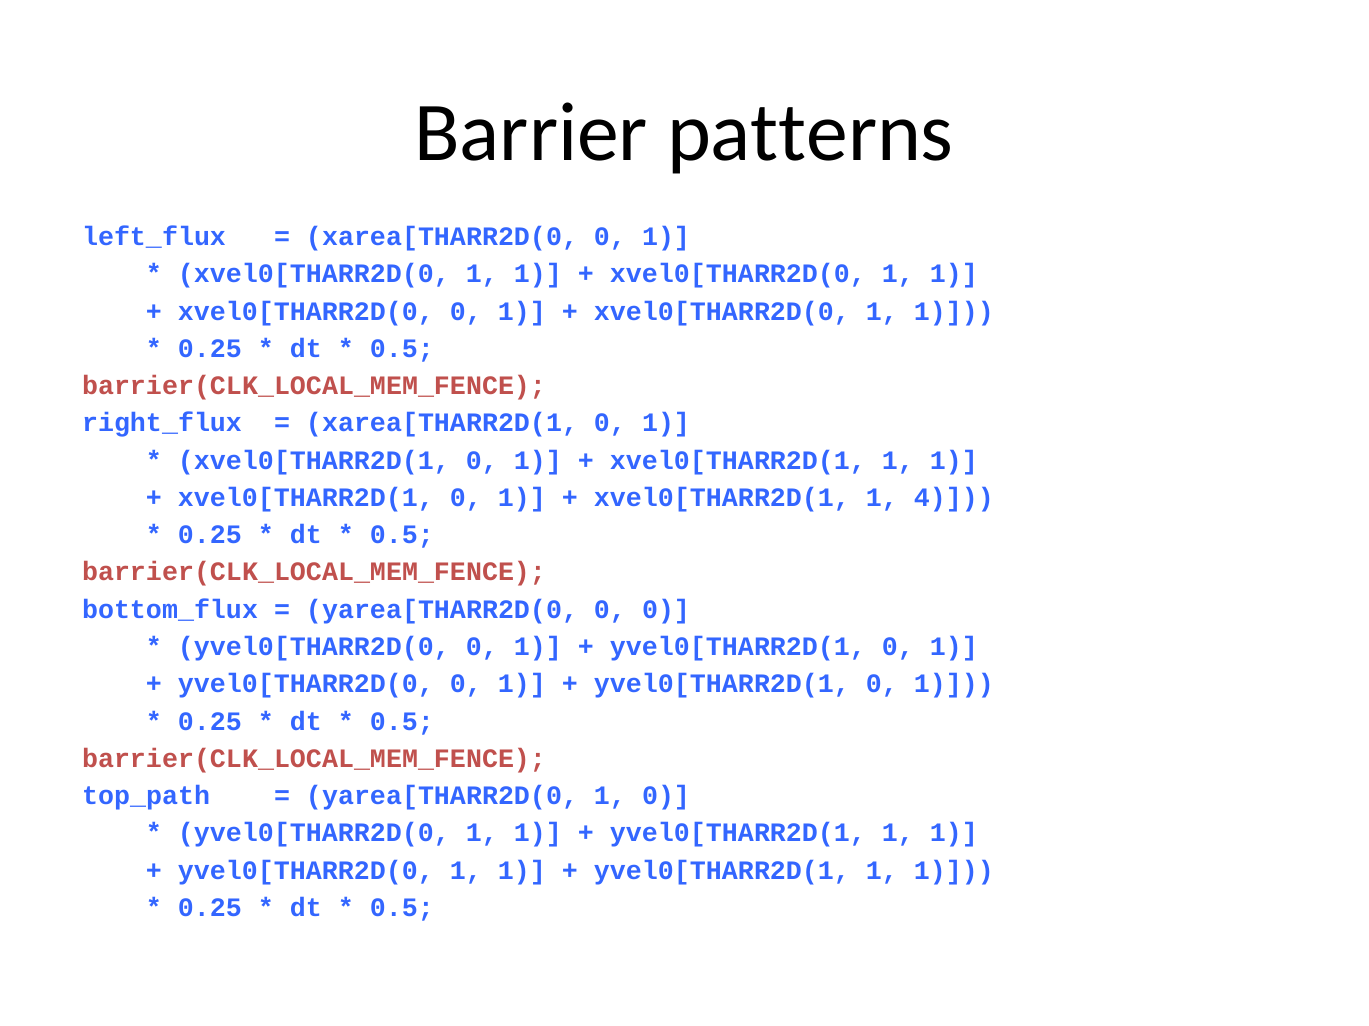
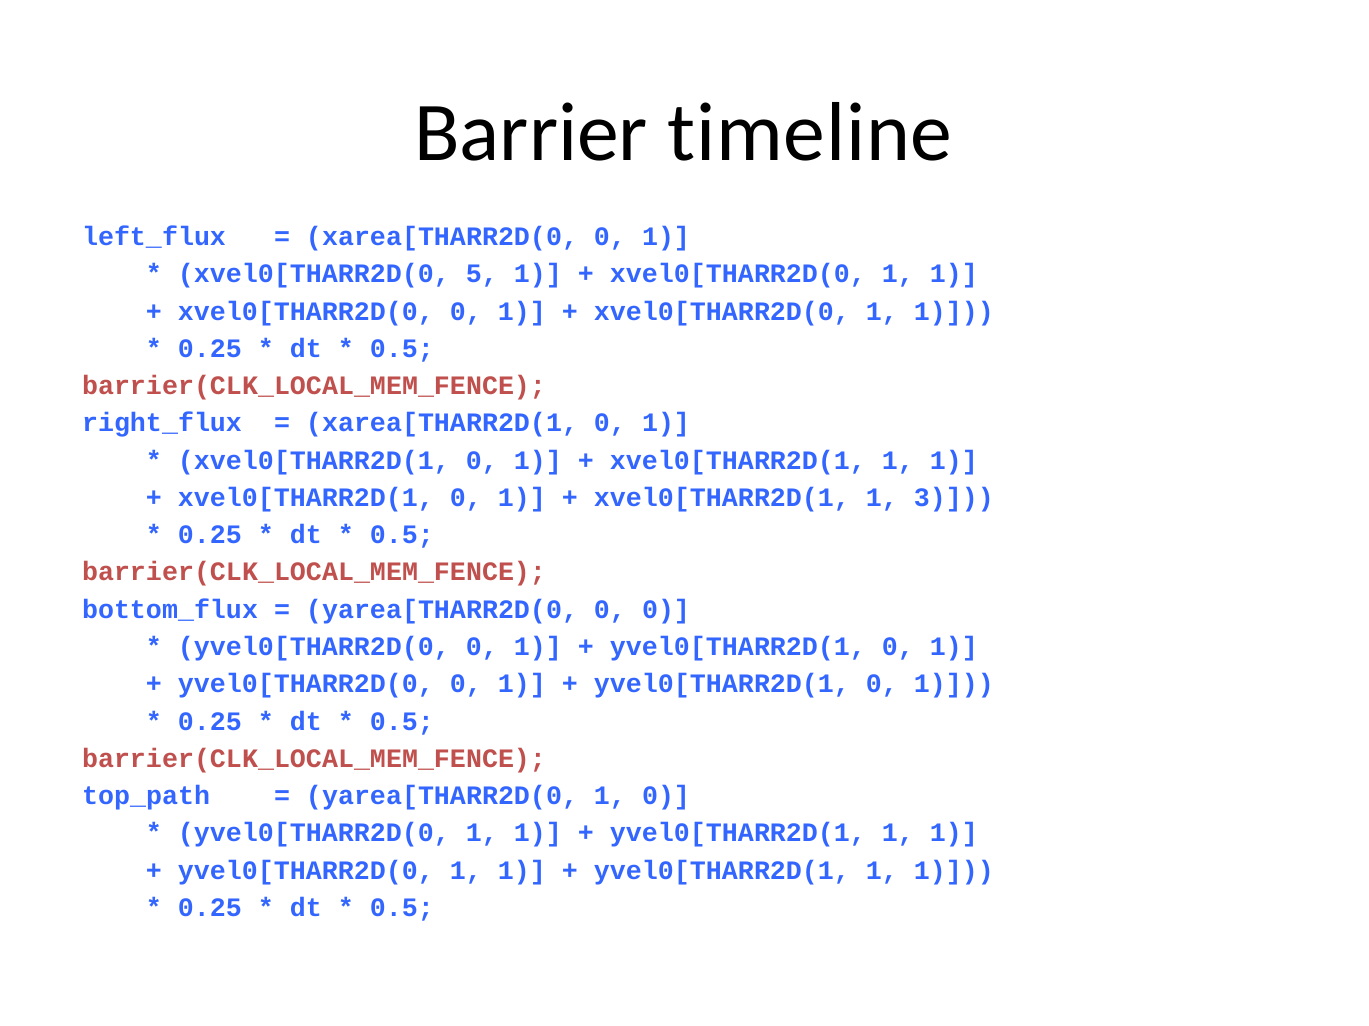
patterns: patterns -> timeline
1 at (482, 274): 1 -> 5
4: 4 -> 3
